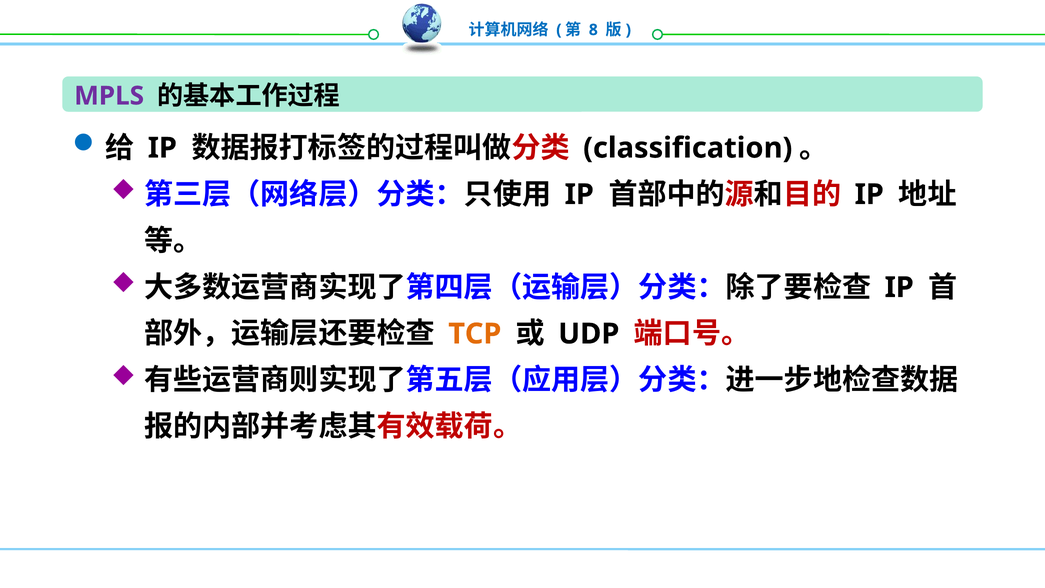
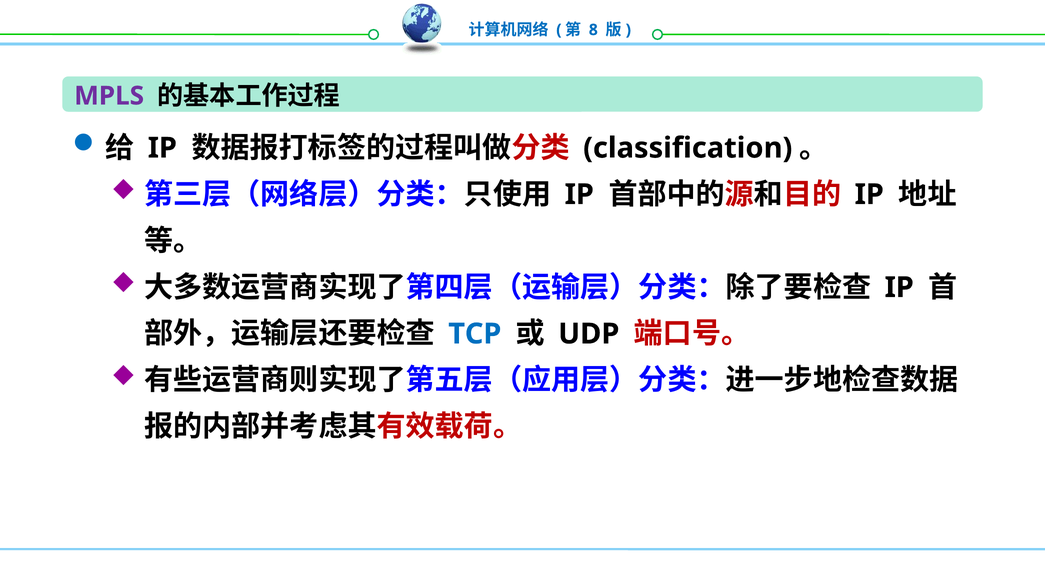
TCP colour: orange -> blue
